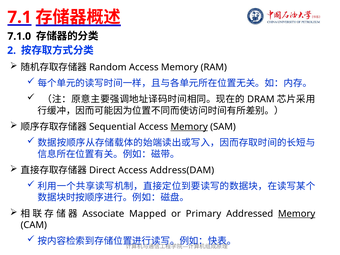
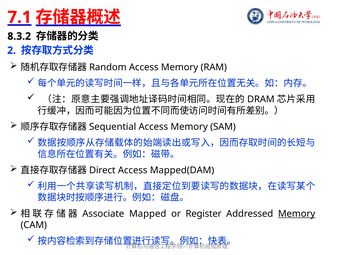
7.1.0: 7.1.0 -> 8.3.2
Memory at (189, 127) underline: present -> none
Address(DAM: Address(DAM -> Mapped(DAM
Primary: Primary -> Register
